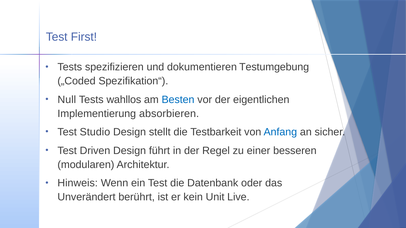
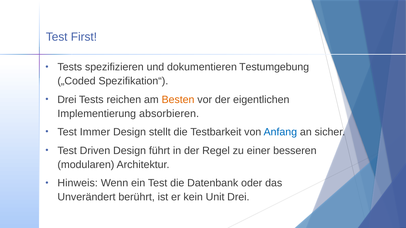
Null at (67, 100): Null -> Drei
wahllos: wahllos -> reichen
Besten colour: blue -> orange
Studio: Studio -> Immer
Unit Live: Live -> Drei
